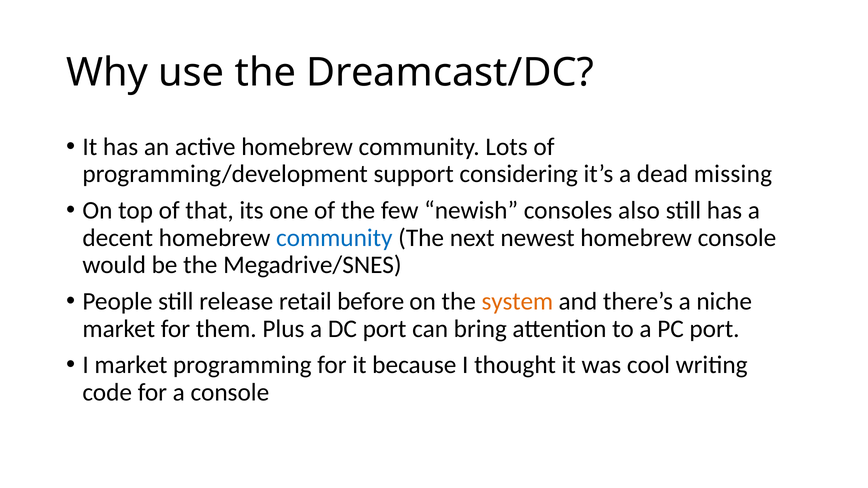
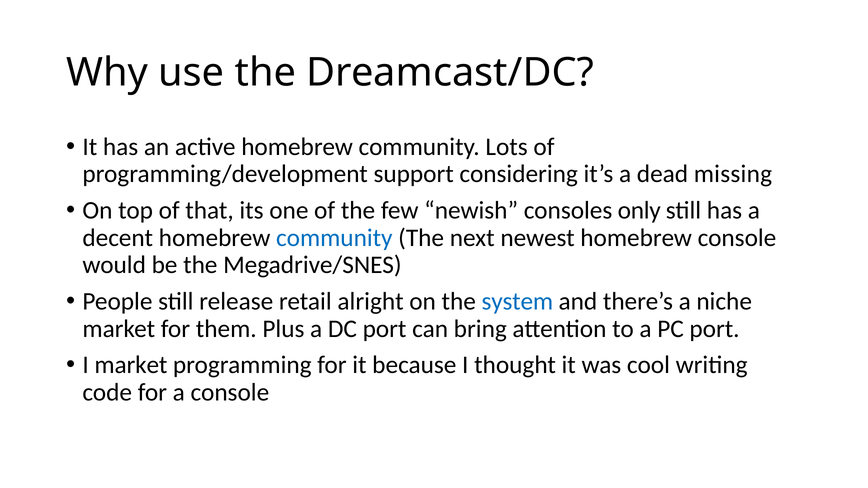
also: also -> only
before: before -> alright
system colour: orange -> blue
